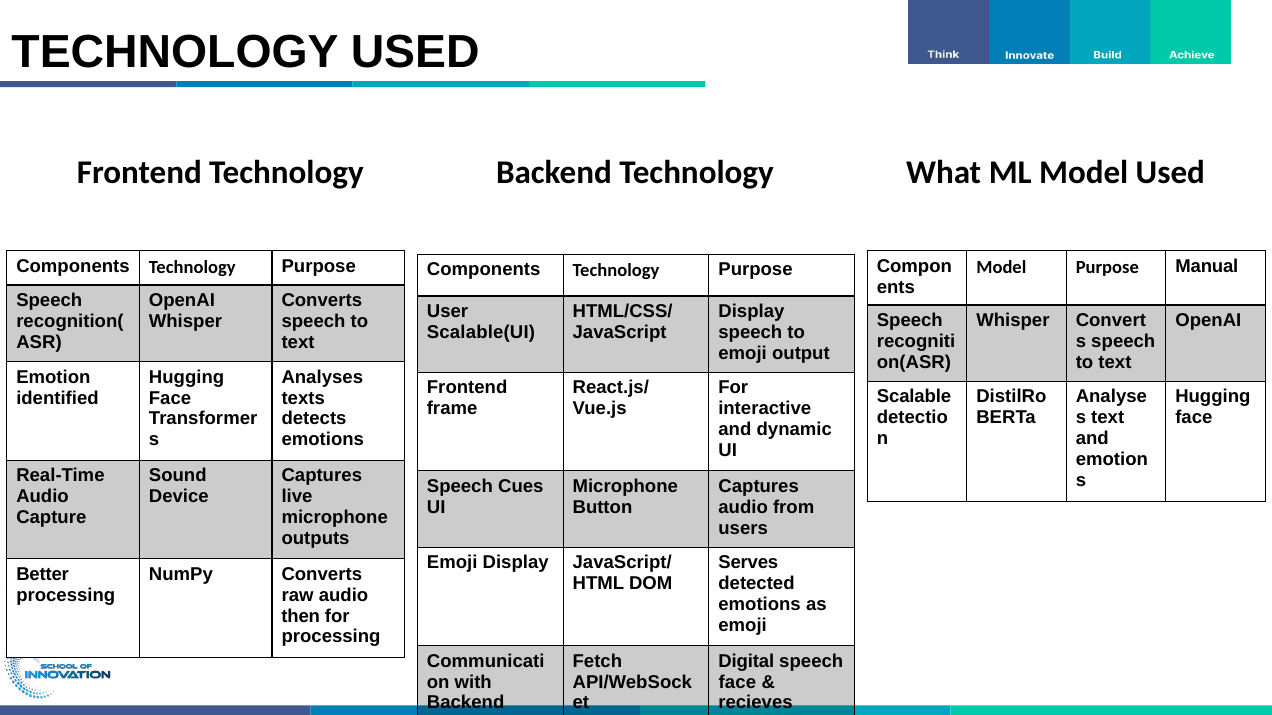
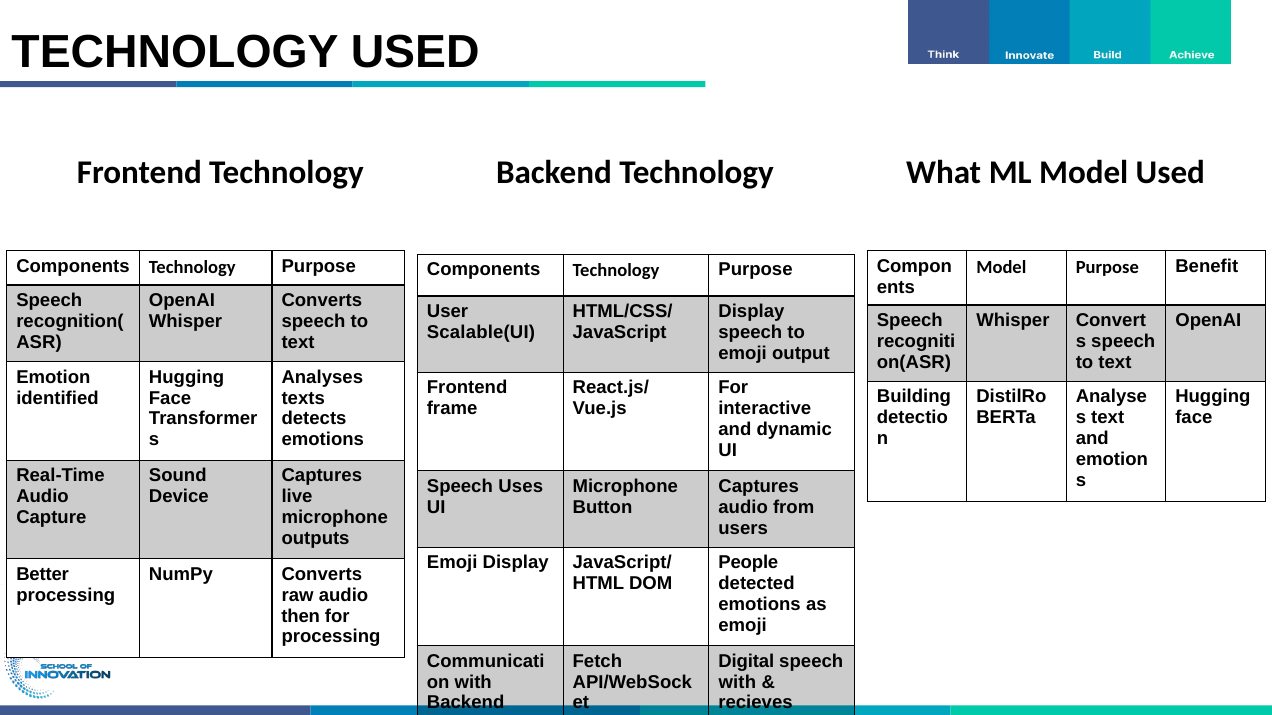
Manual: Manual -> Benefit
Scalable: Scalable -> Building
Cues: Cues -> Uses
Serves: Serves -> People
face at (737, 682): face -> with
